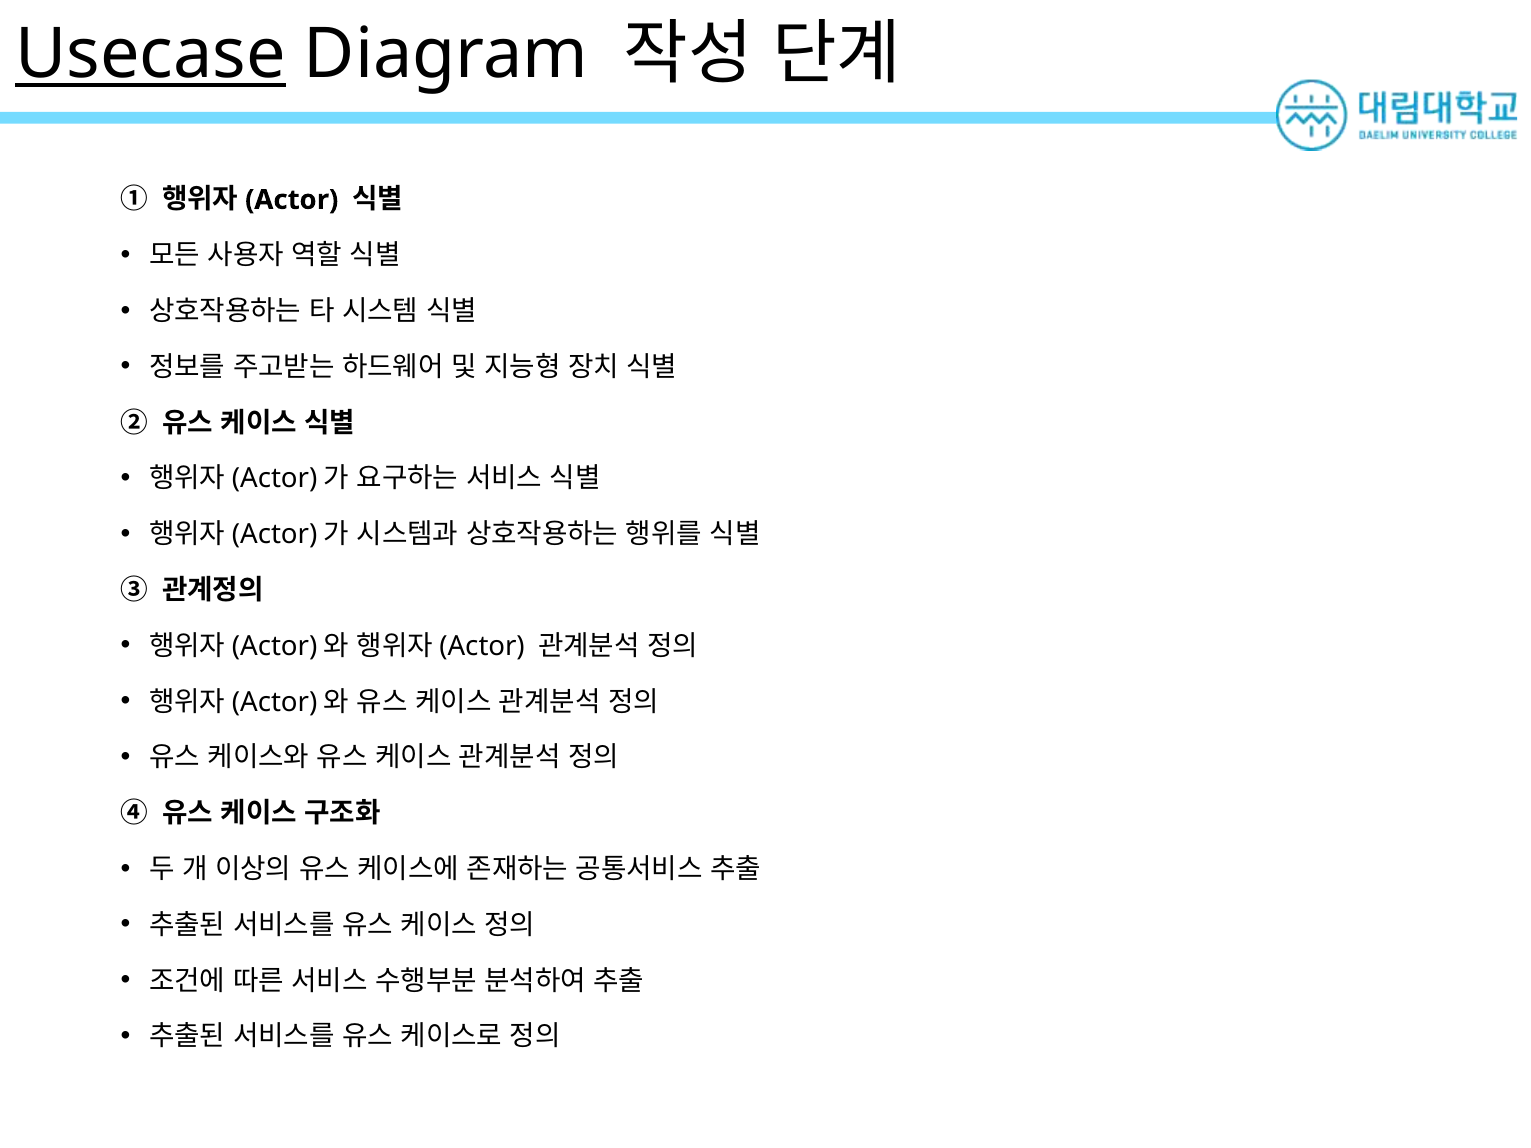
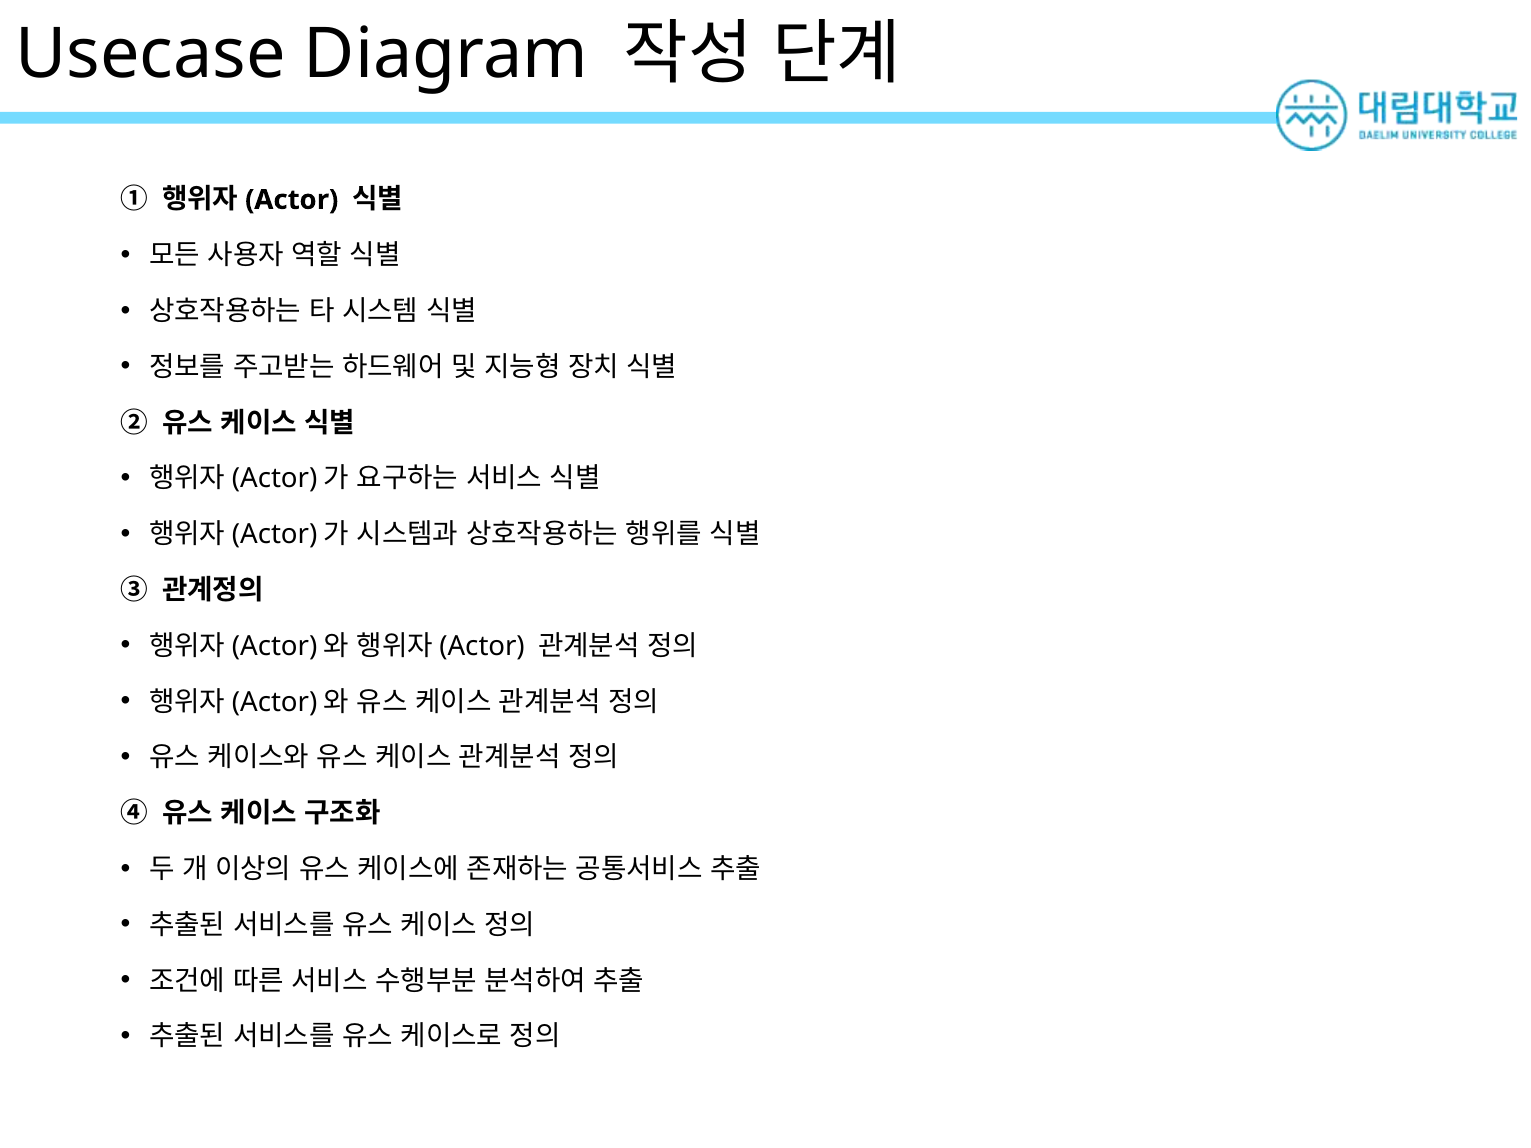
Usecase underline: present -> none
